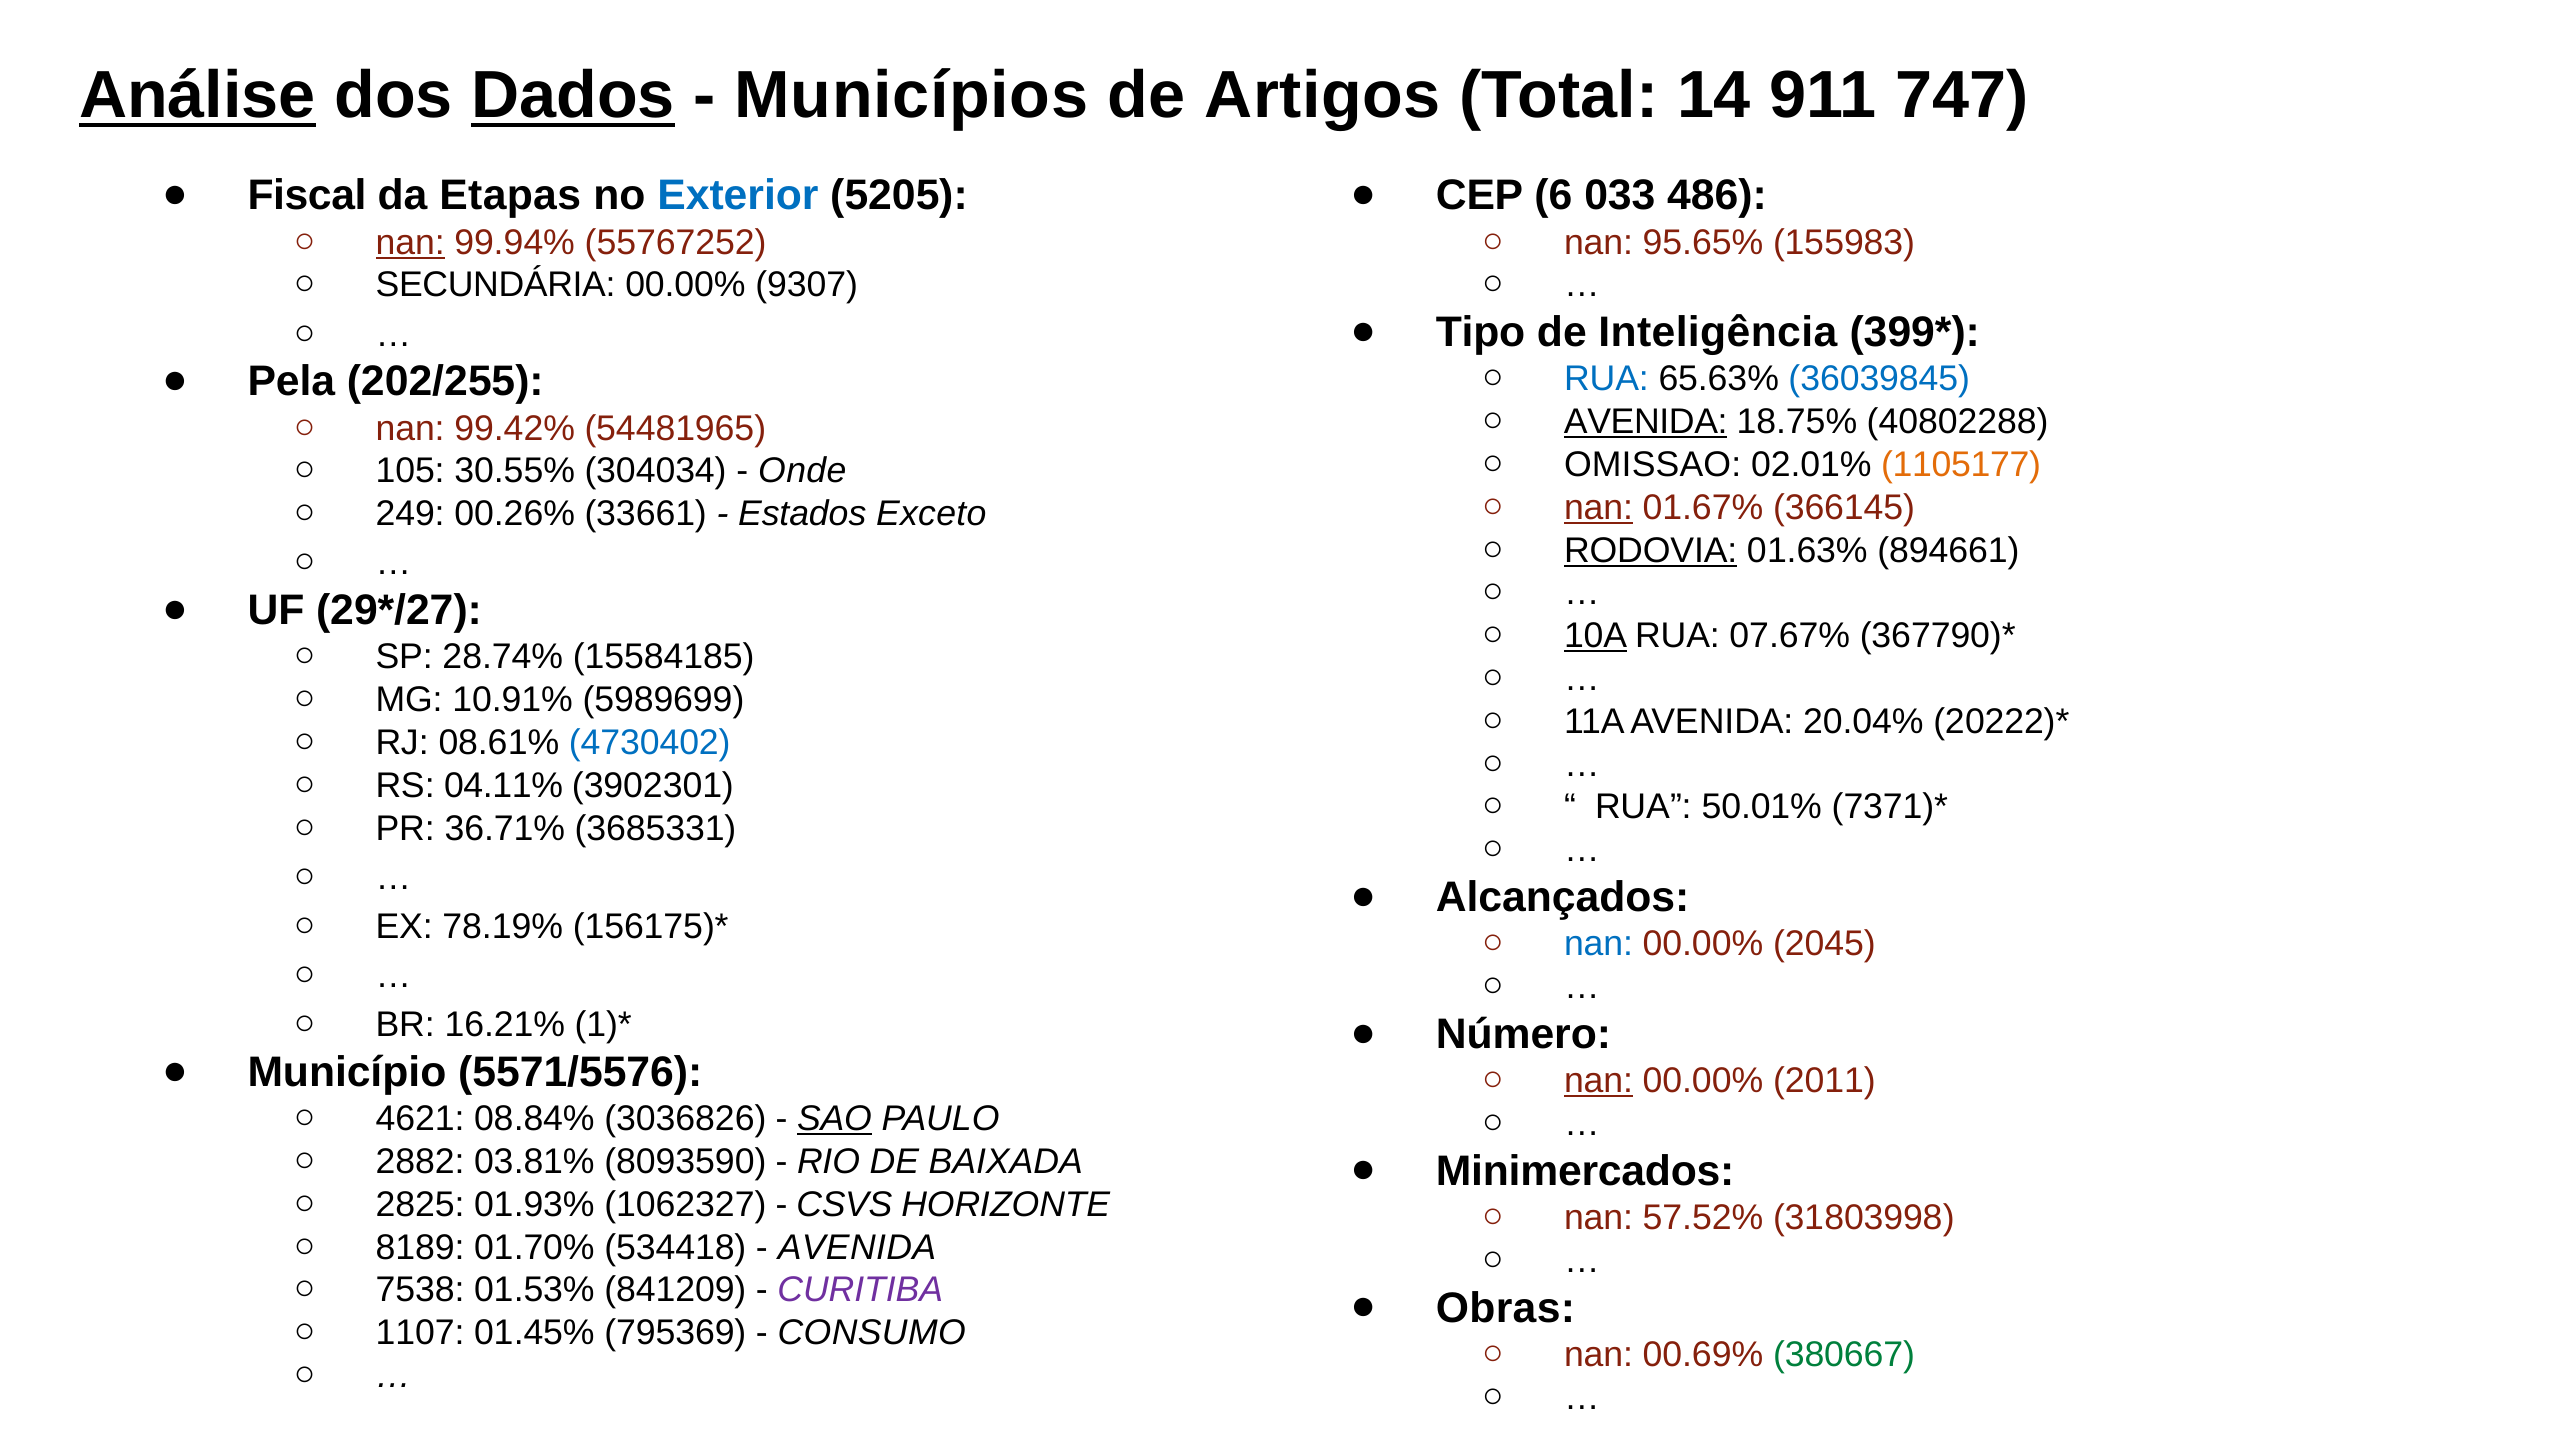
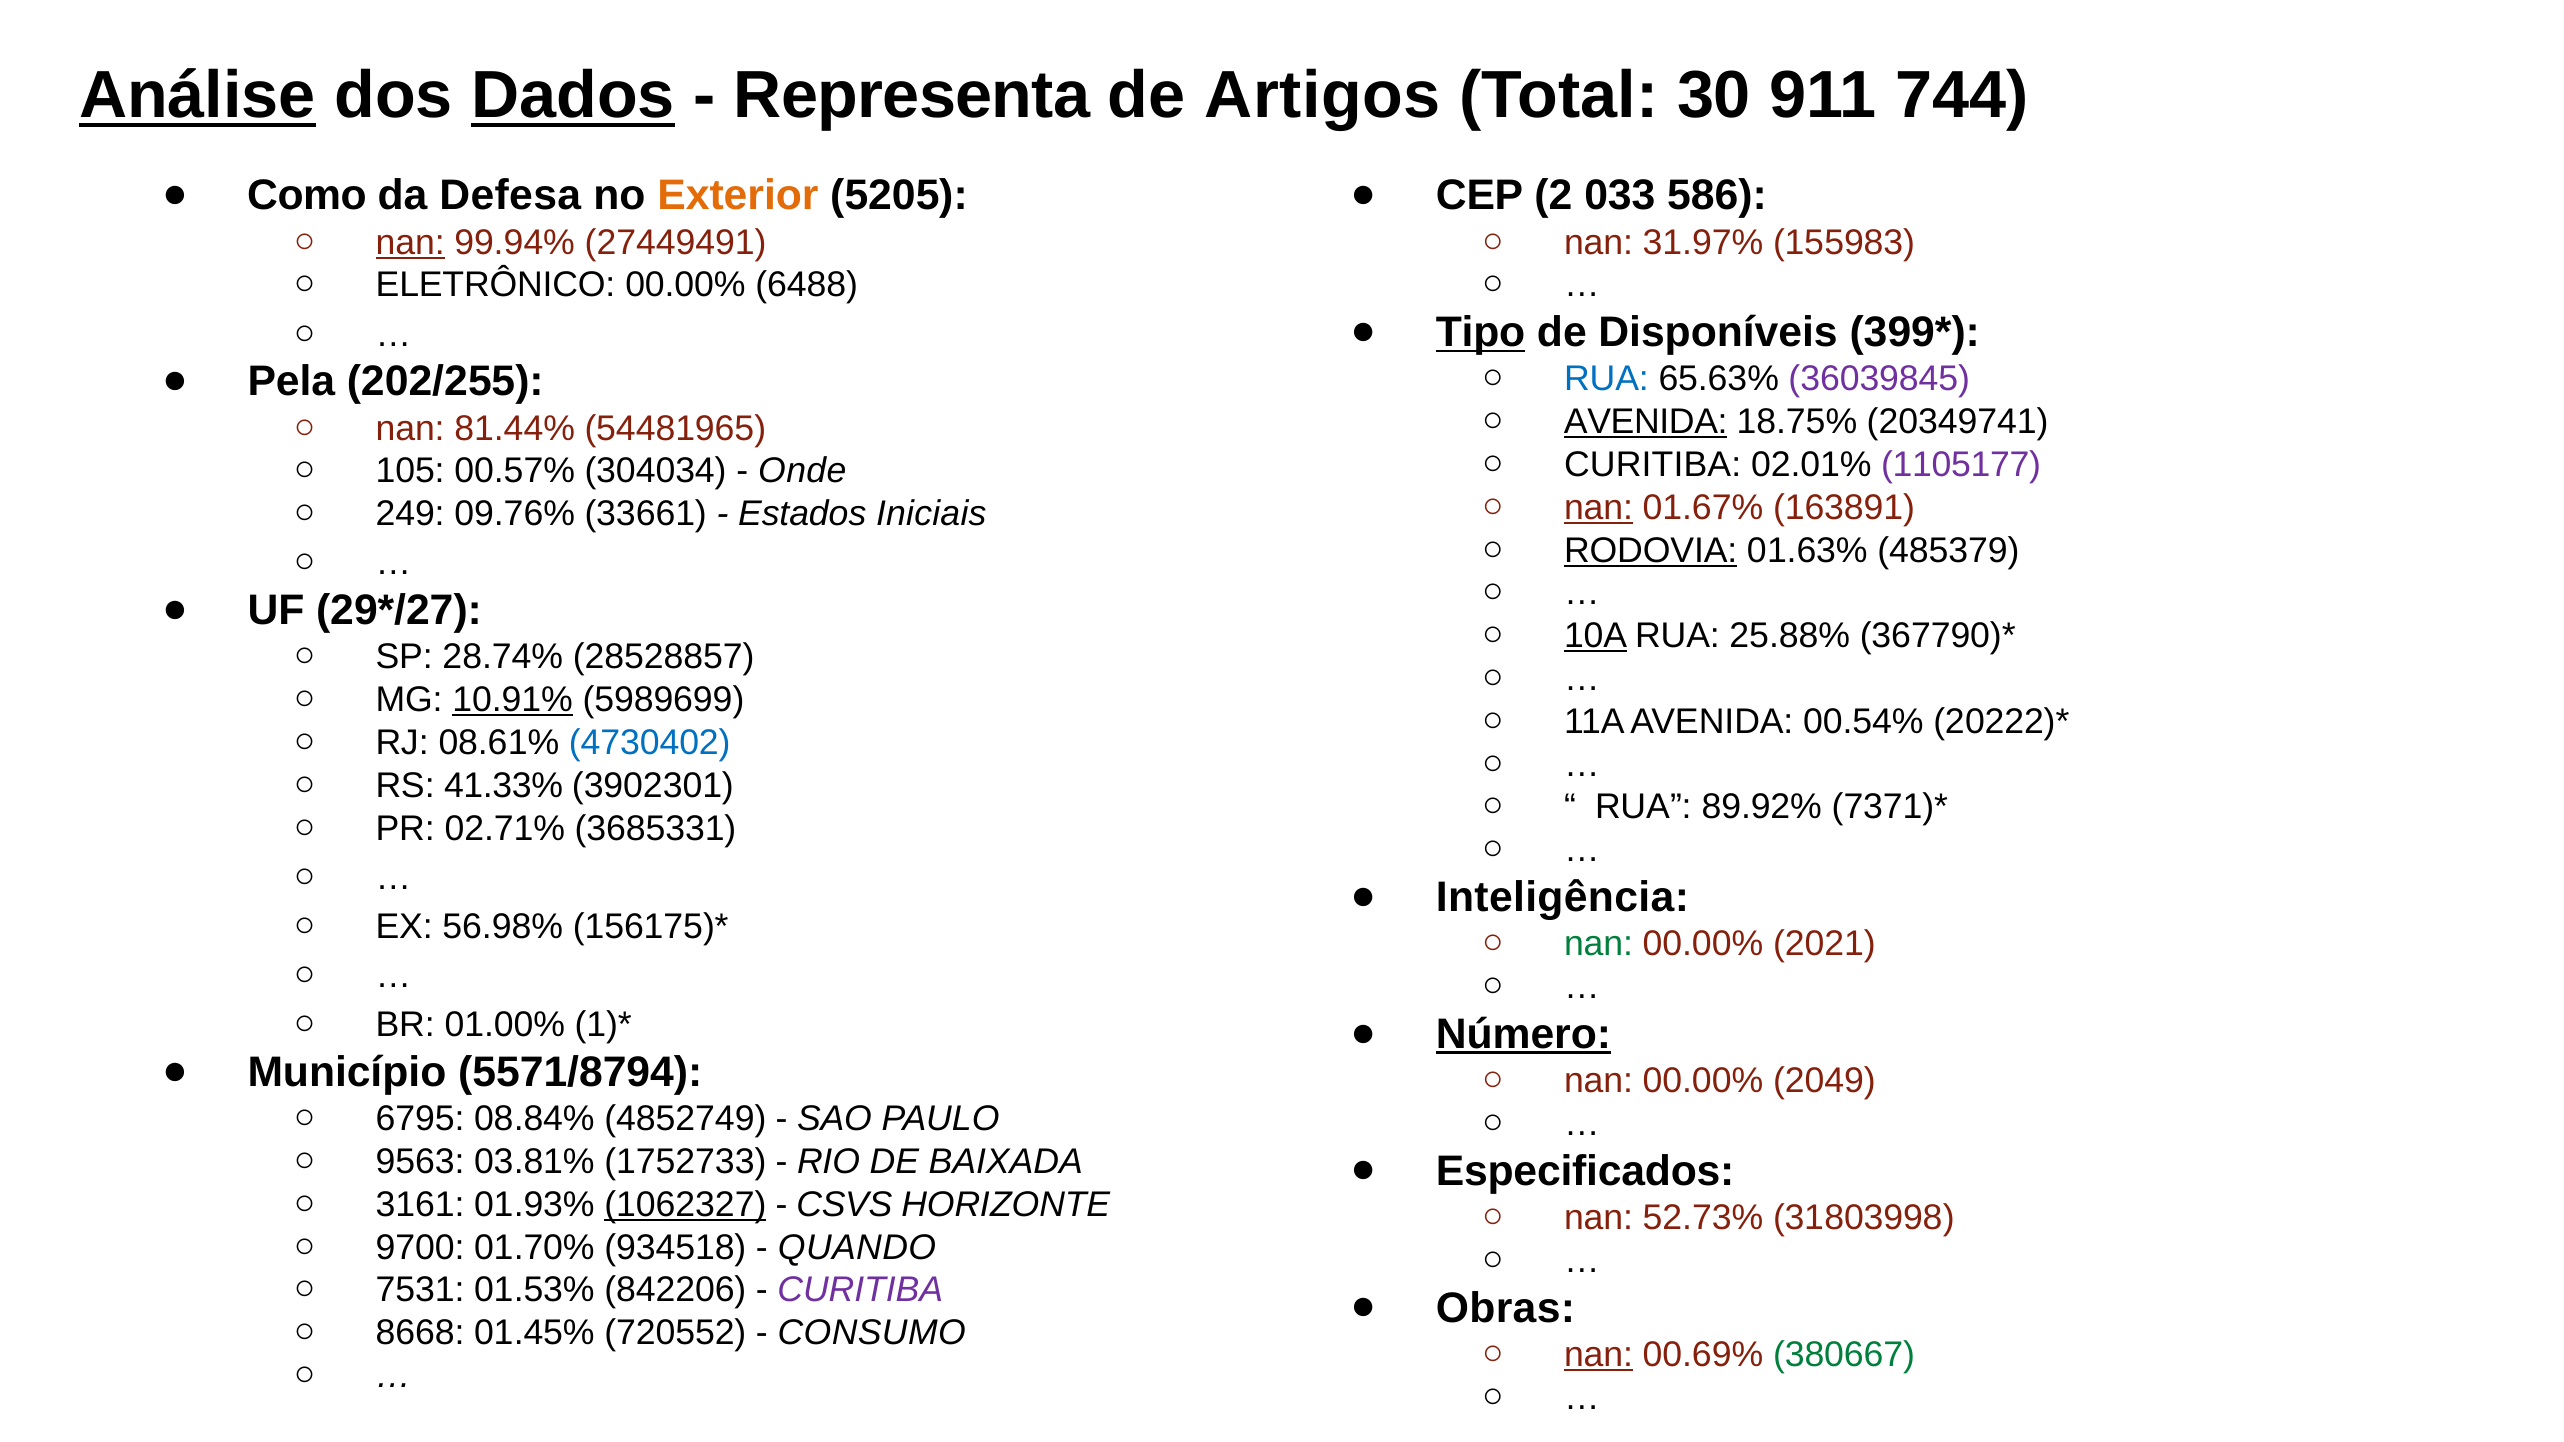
Municípios: Municípios -> Representa
14: 14 -> 30
747: 747 -> 744
Fiscal: Fiscal -> Como
Etapas: Etapas -> Defesa
Exterior colour: blue -> orange
6: 6 -> 2
486: 486 -> 586
55767252: 55767252 -> 27449491
95.65%: 95.65% -> 31.97%
SECUNDÁRIA: SECUNDÁRIA -> ELETRÔNICO
9307: 9307 -> 6488
Tipo underline: none -> present
Inteligência: Inteligência -> Disponíveis
36039845 colour: blue -> purple
40802288: 40802288 -> 20349741
99.42%: 99.42% -> 81.44%
OMISSAO at (1653, 465): OMISSAO -> CURITIBA
1105177 colour: orange -> purple
30.55%: 30.55% -> 00.57%
366145: 366145 -> 163891
00.26%: 00.26% -> 09.76%
Exceto: Exceto -> Iniciais
894661: 894661 -> 485379
07.67%: 07.67% -> 25.88%
15584185: 15584185 -> 28528857
10.91% underline: none -> present
20.04%: 20.04% -> 00.54%
04.11%: 04.11% -> 41.33%
50.01%: 50.01% -> 89.92%
36.71%: 36.71% -> 02.71%
Alcançados: Alcançados -> Inteligência
78.19%: 78.19% -> 56.98%
nan at (1599, 944) colour: blue -> green
2045: 2045 -> 2021
16.21%: 16.21% -> 01.00%
Número underline: none -> present
5571/5576: 5571/5576 -> 5571/8794
nan at (1599, 1081) underline: present -> none
2011: 2011 -> 2049
4621: 4621 -> 6795
3036826: 3036826 -> 4852749
SAO underline: present -> none
2882: 2882 -> 9563
8093590: 8093590 -> 1752733
Minimercados: Minimercados -> Especificados
2825: 2825 -> 3161
1062327 underline: none -> present
57.52%: 57.52% -> 52.73%
8189: 8189 -> 9700
534418: 534418 -> 934518
AVENIDA at (857, 1248): AVENIDA -> QUANDO
7538: 7538 -> 7531
841209: 841209 -> 842206
1107: 1107 -> 8668
795369: 795369 -> 720552
nan at (1599, 1355) underline: none -> present
